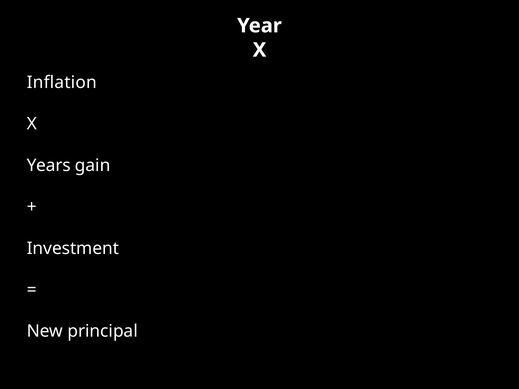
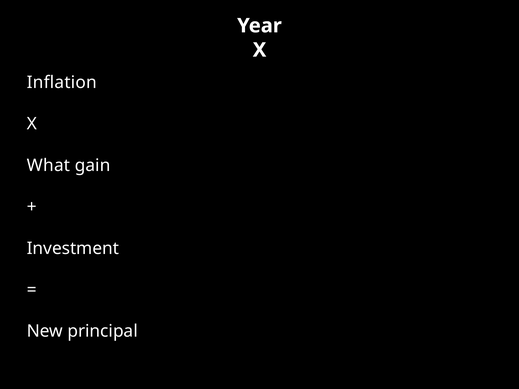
Years: Years -> What
